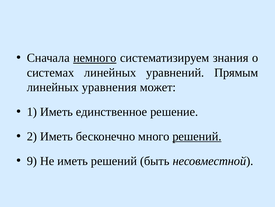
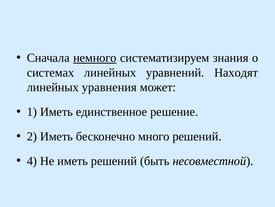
Прямым: Прямым -> Находят
решений at (197, 136) underline: present -> none
9: 9 -> 4
